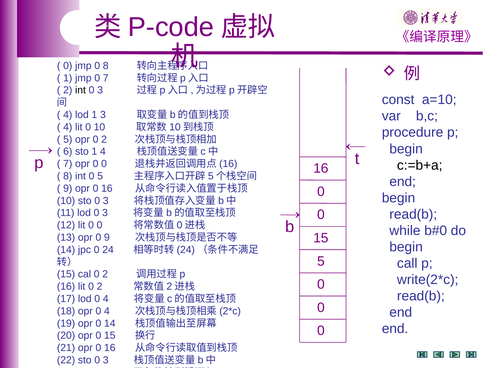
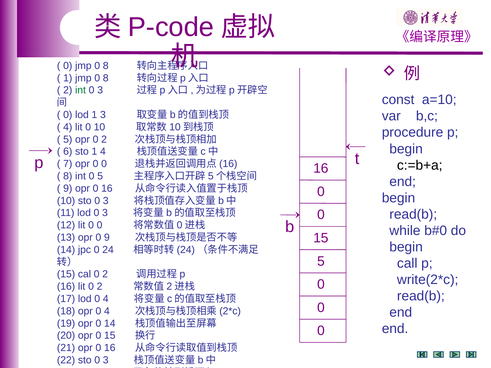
1 jmp 0 7: 7 -> 8
int at (81, 90) colour: black -> green
4 at (68, 115): 4 -> 0
